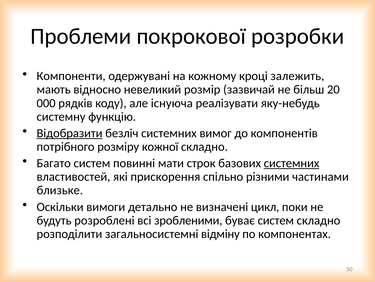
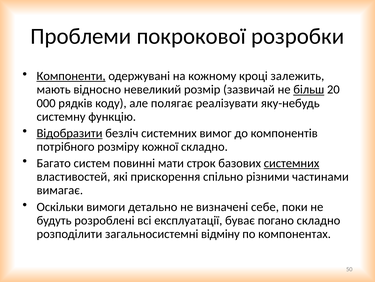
Компоненти underline: none -> present
більш underline: none -> present
існуюча: існуюча -> полягає
близьке: близьке -> вимагає
цикл: цикл -> себе
зробленими: зробленими -> експлуатації
буває систем: систем -> погано
